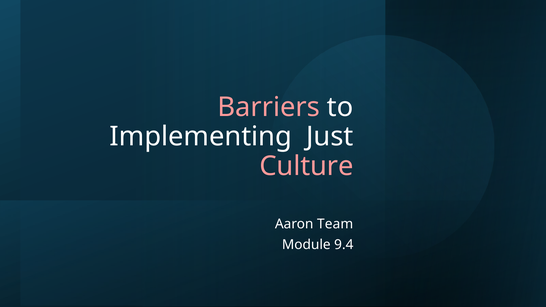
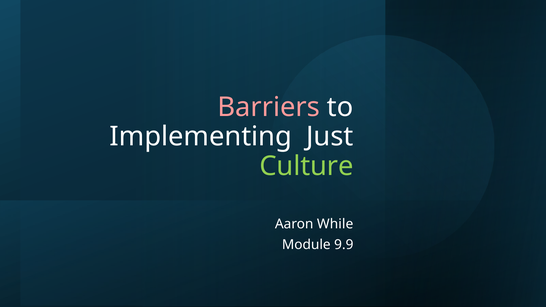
Culture colour: pink -> light green
Team: Team -> While
9.4: 9.4 -> 9.9
